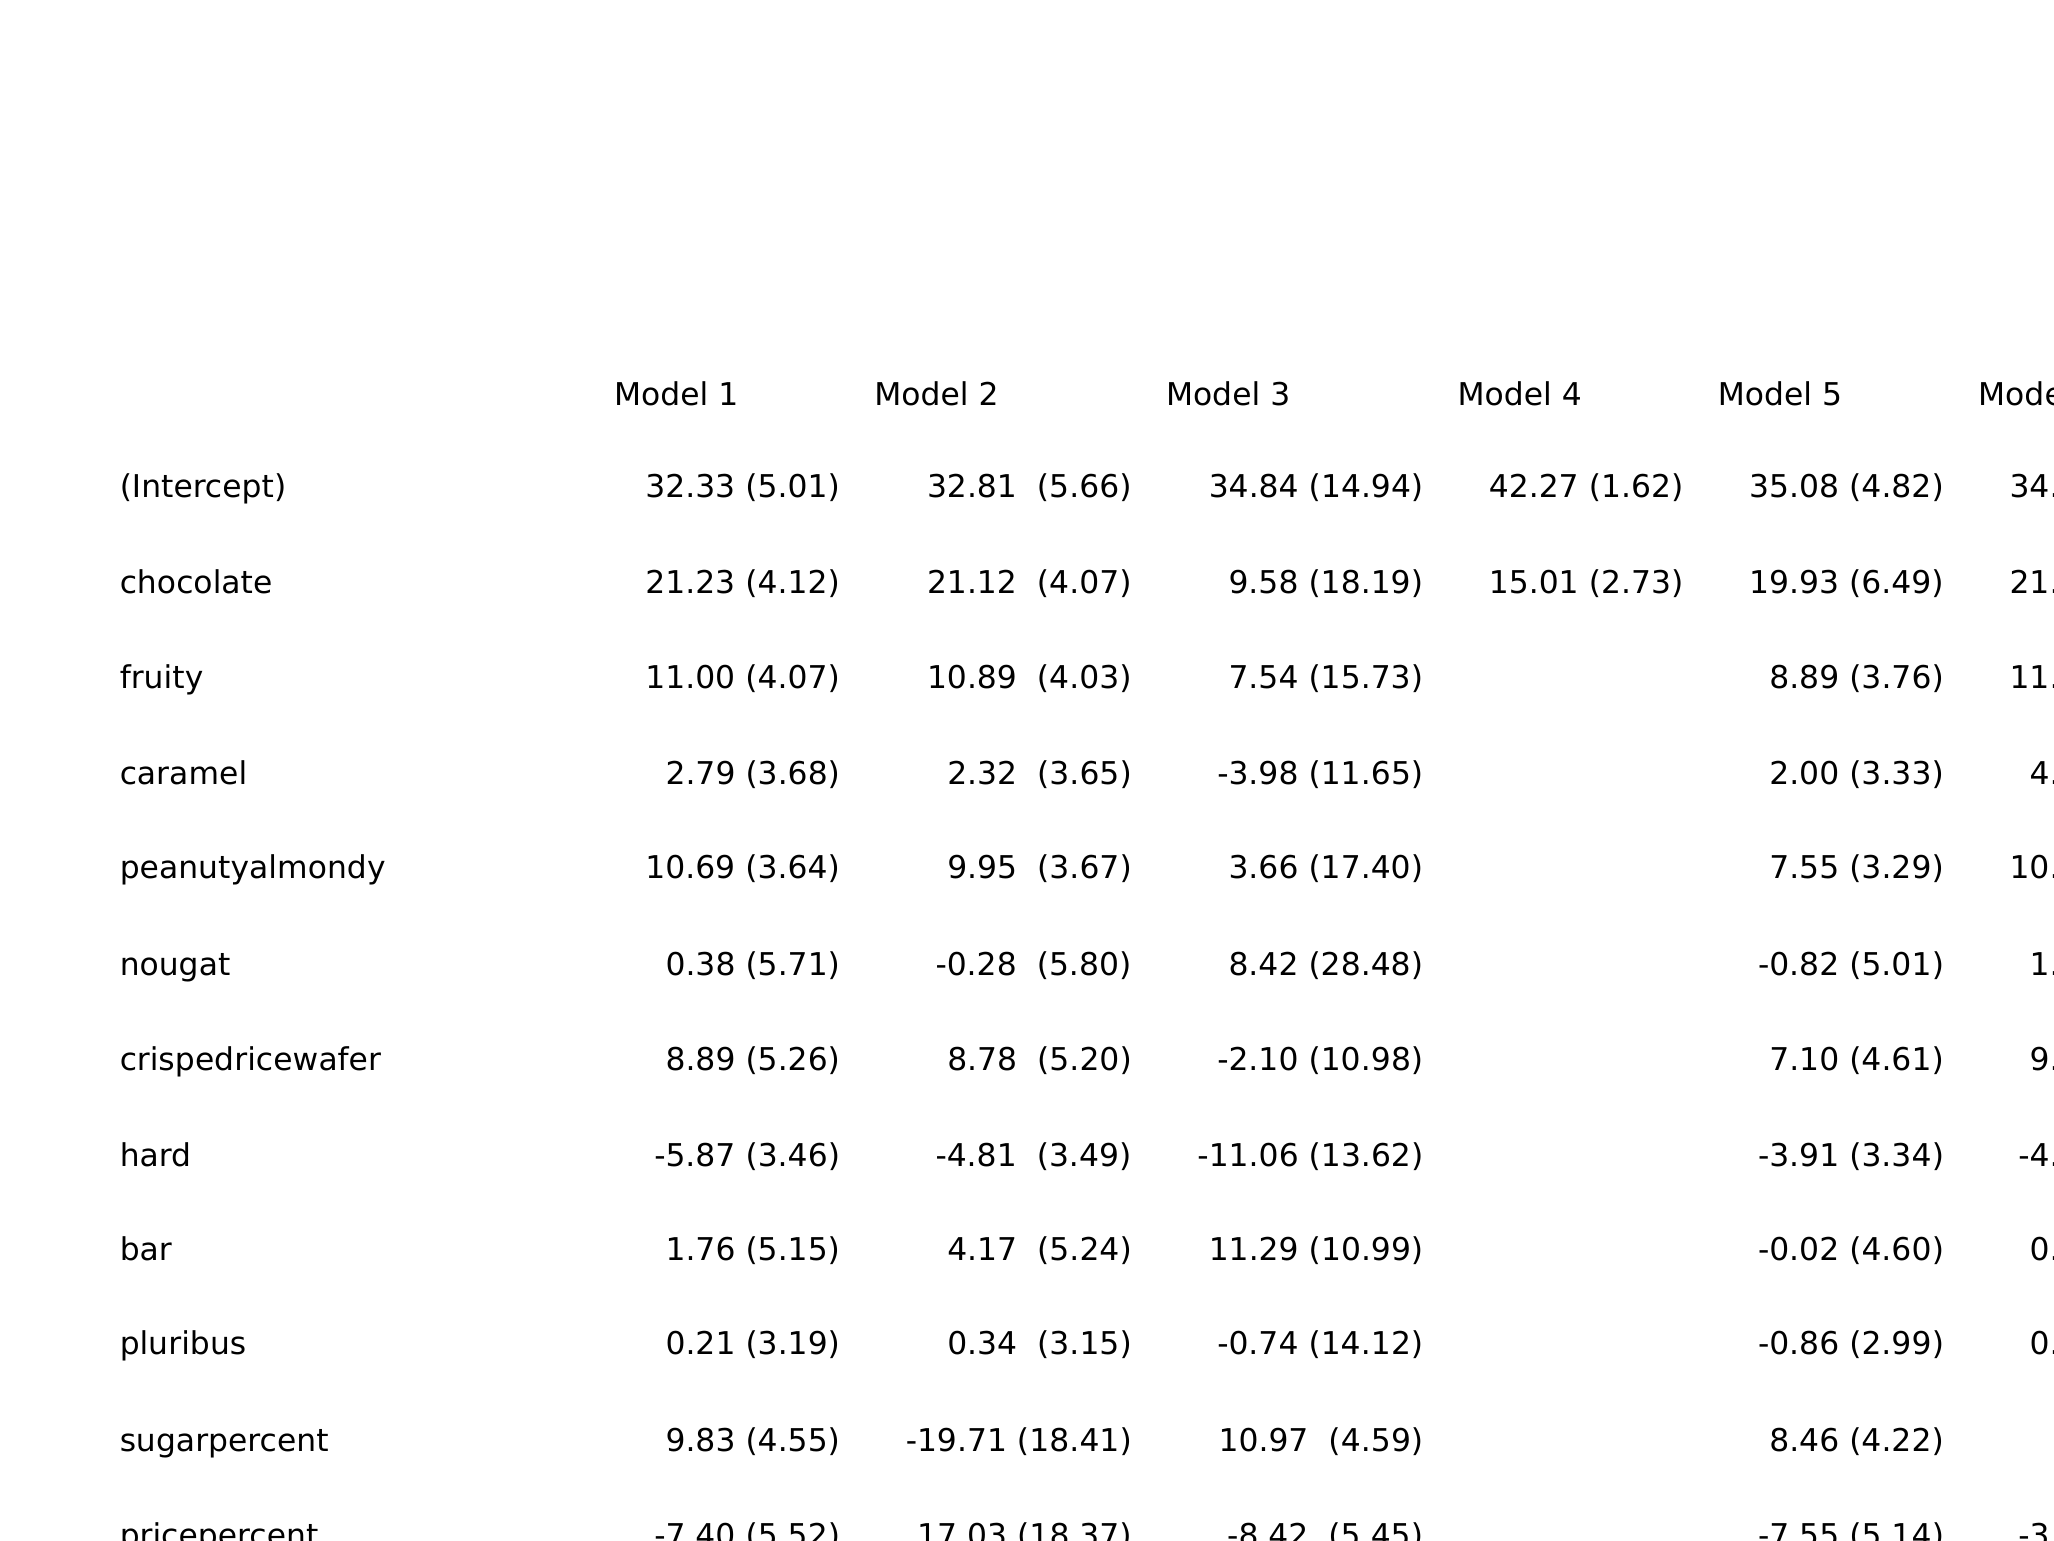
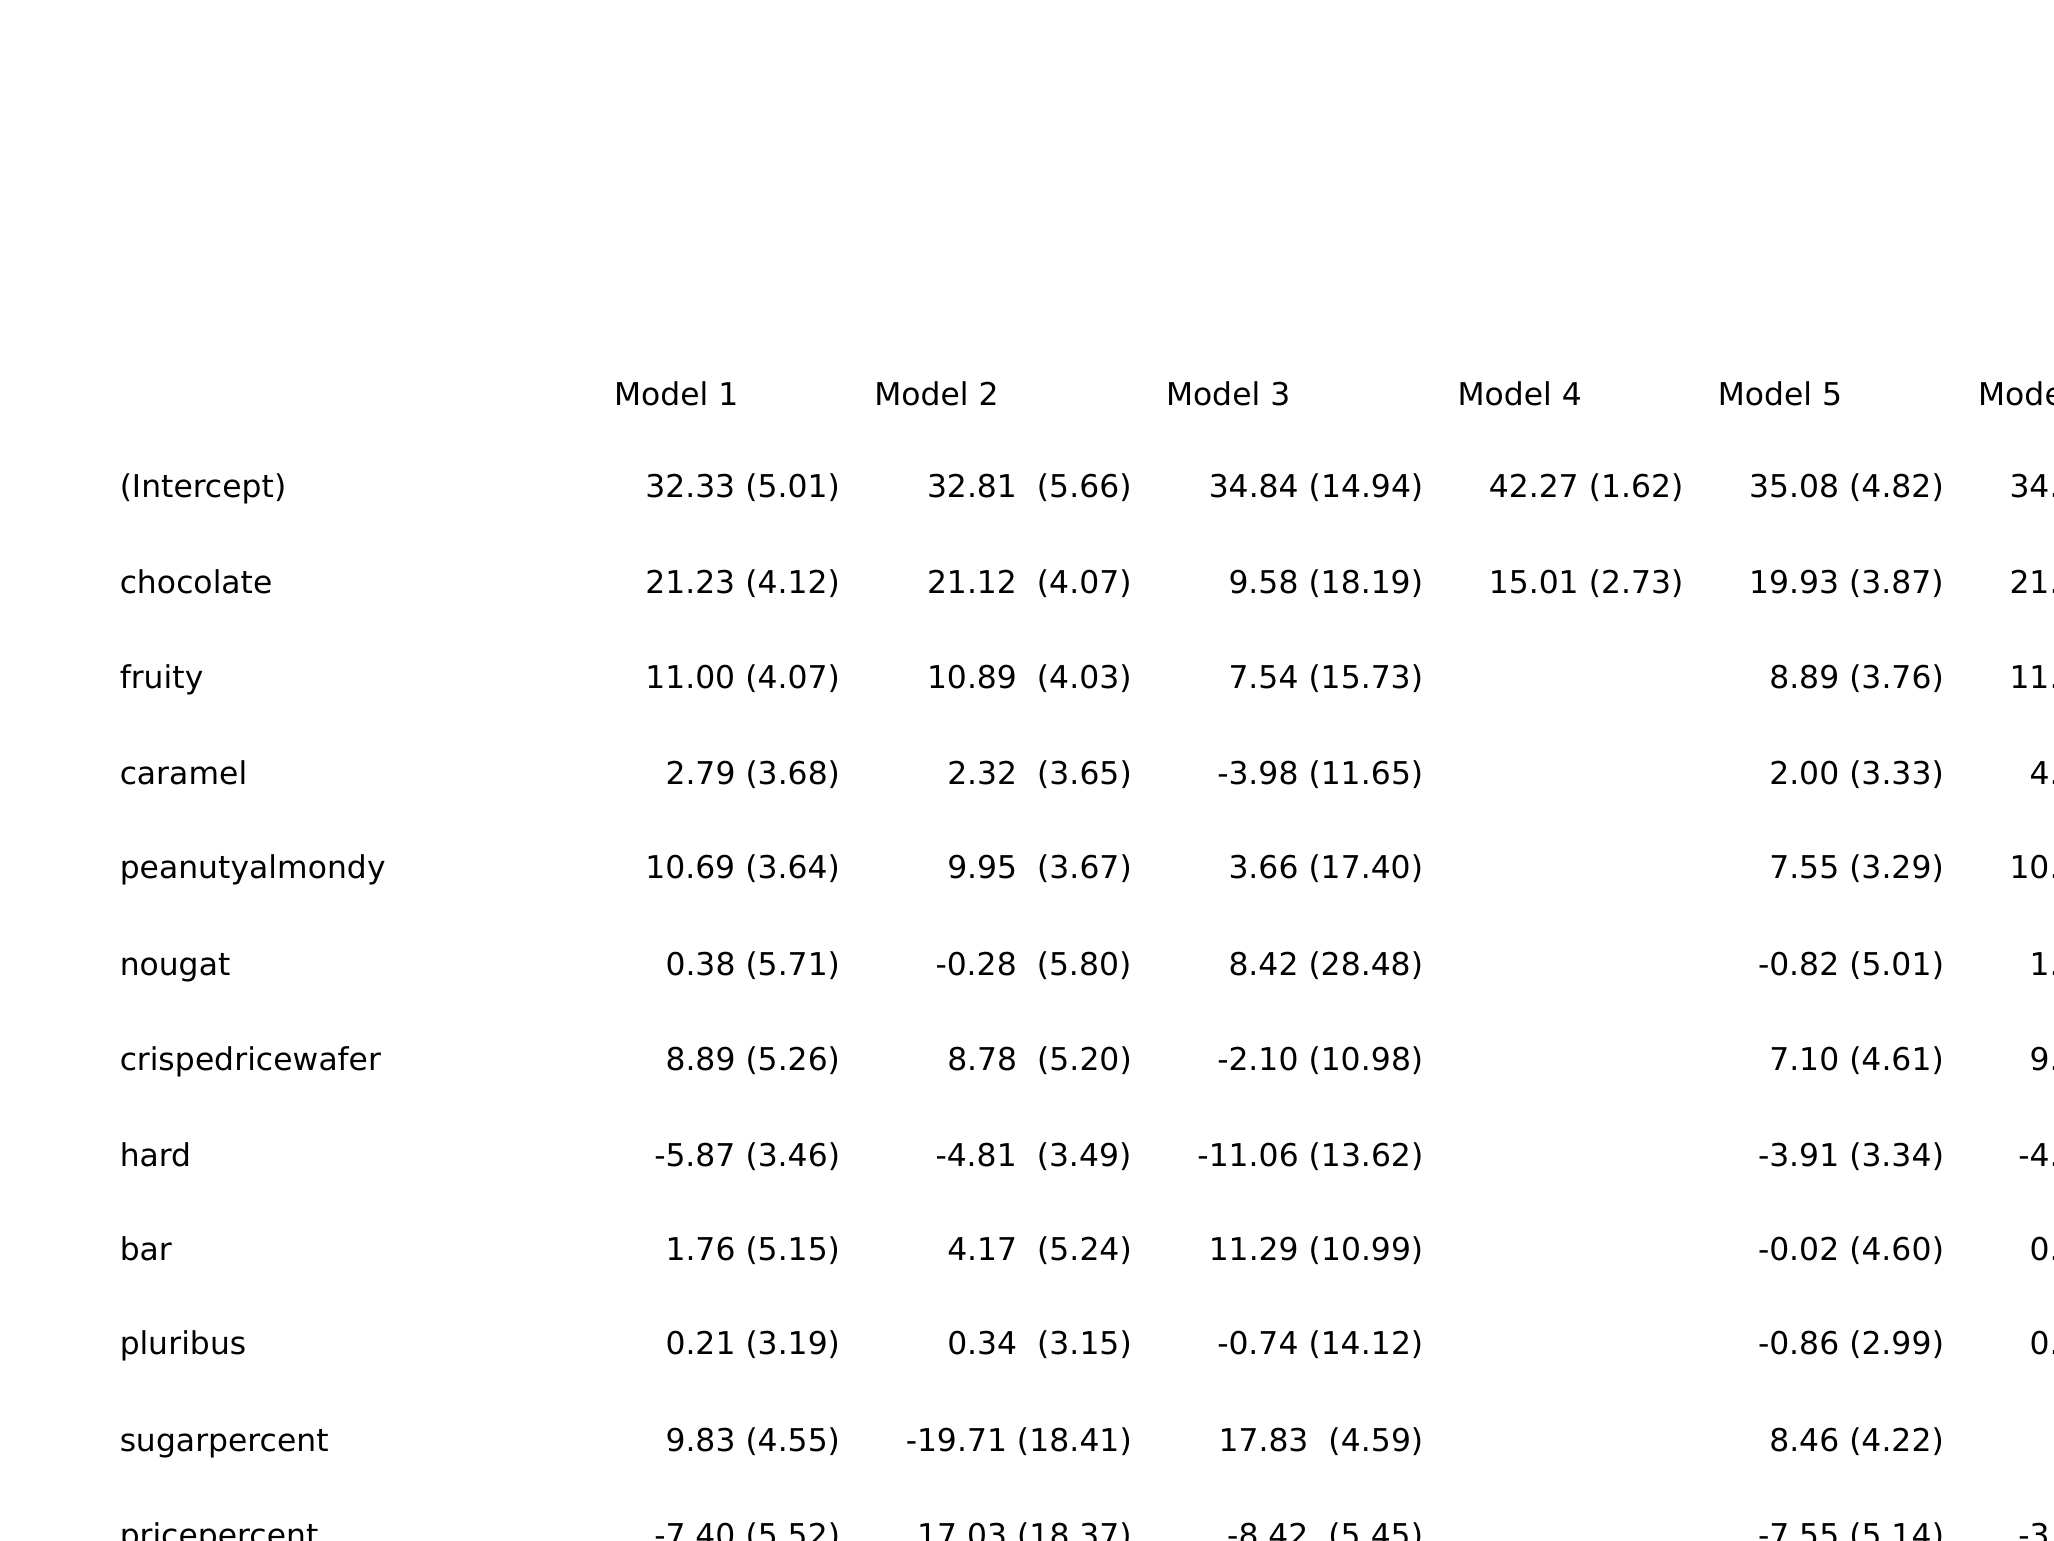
6.49: 6.49 -> 3.87
10.97: 10.97 -> 17.83
